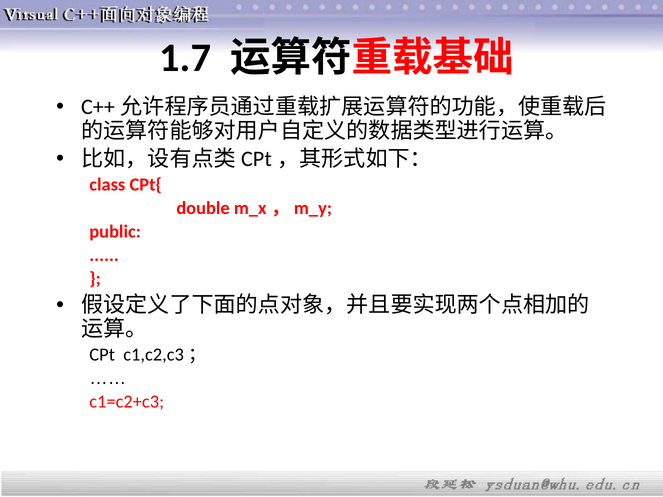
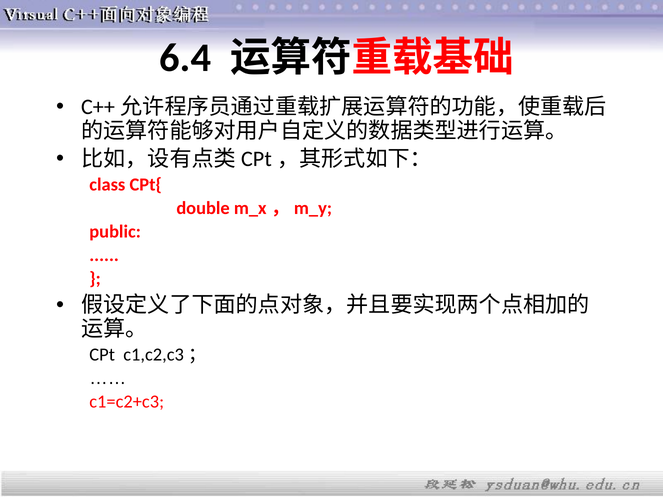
1.7: 1.7 -> 6.4
